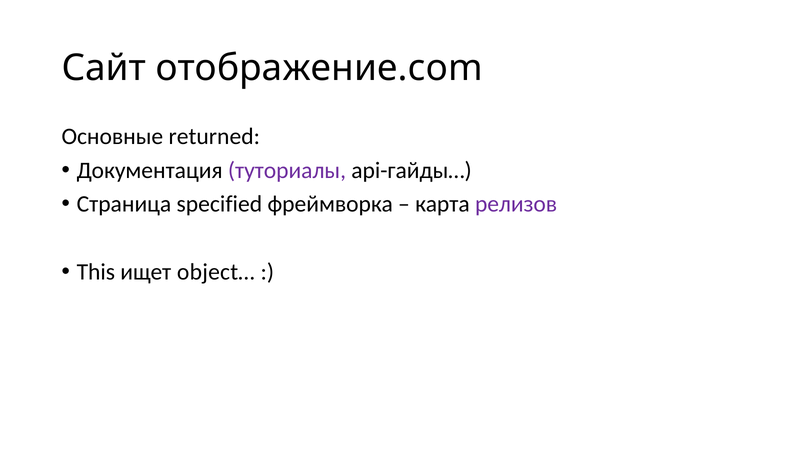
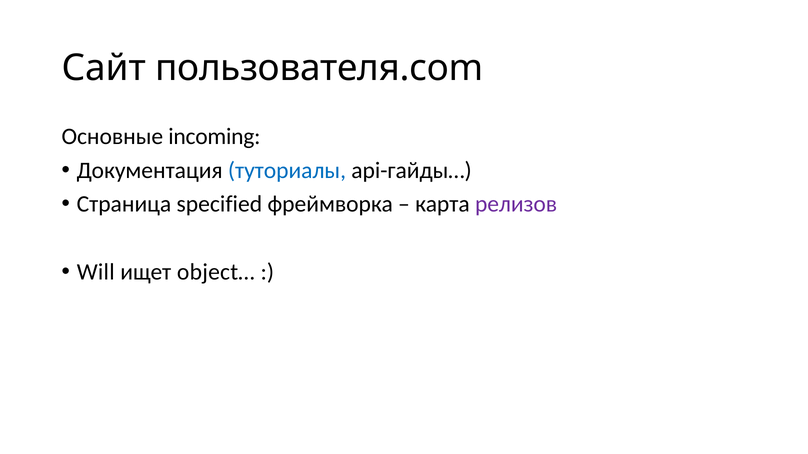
отображение.com: отображение.com -> пользователя.com
returned: returned -> incoming
туториалы colour: purple -> blue
This: This -> Will
